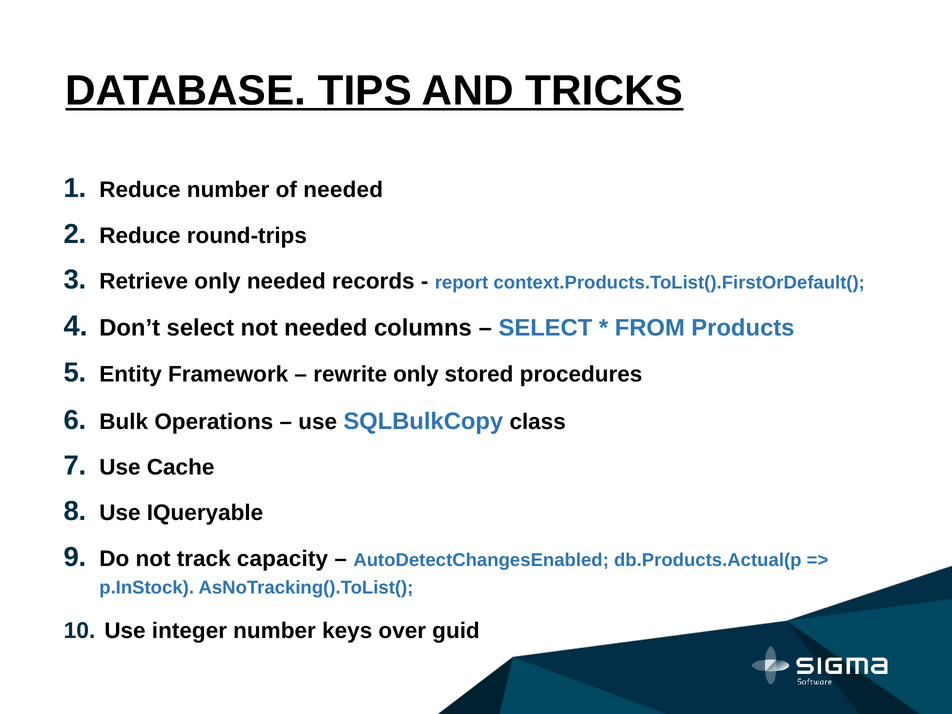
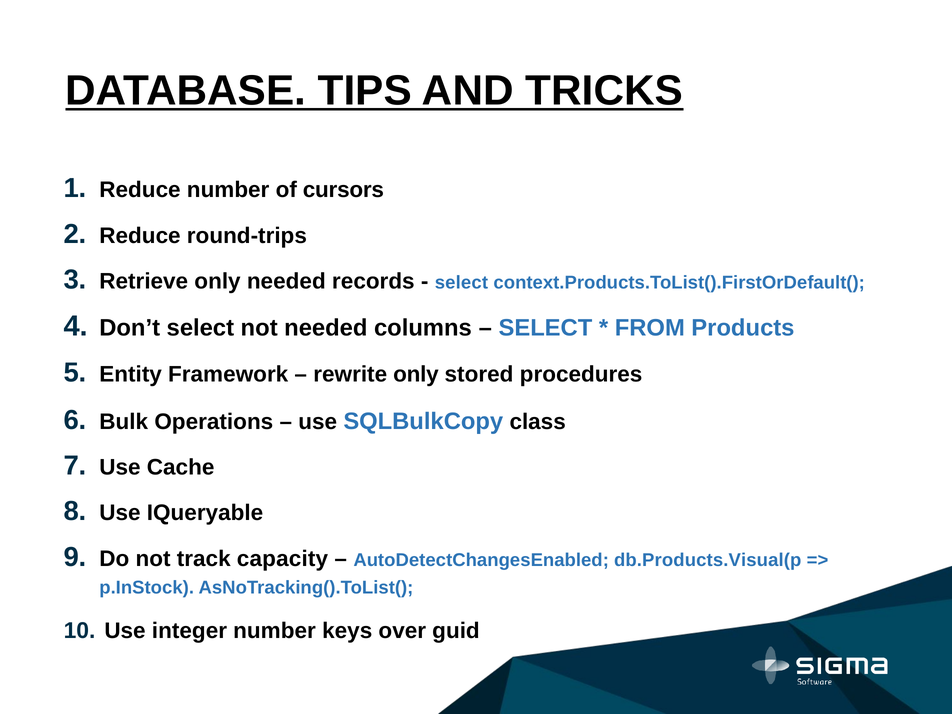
of needed: needed -> cursors
report at (462, 283): report -> select
db.Products.Actual(p: db.Products.Actual(p -> db.Products.Visual(p
